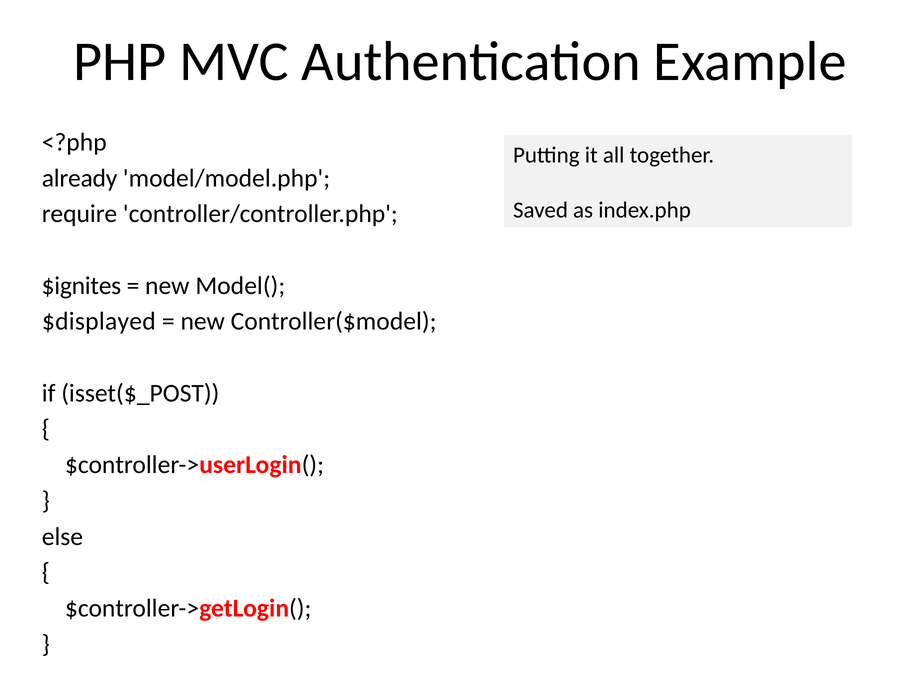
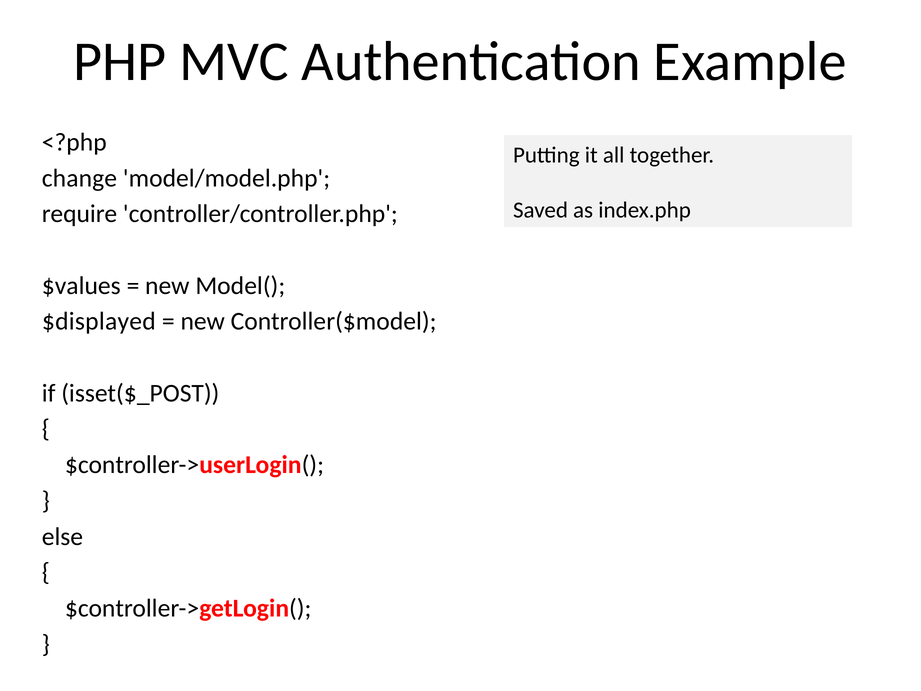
already: already -> change
$ignites: $ignites -> $values
